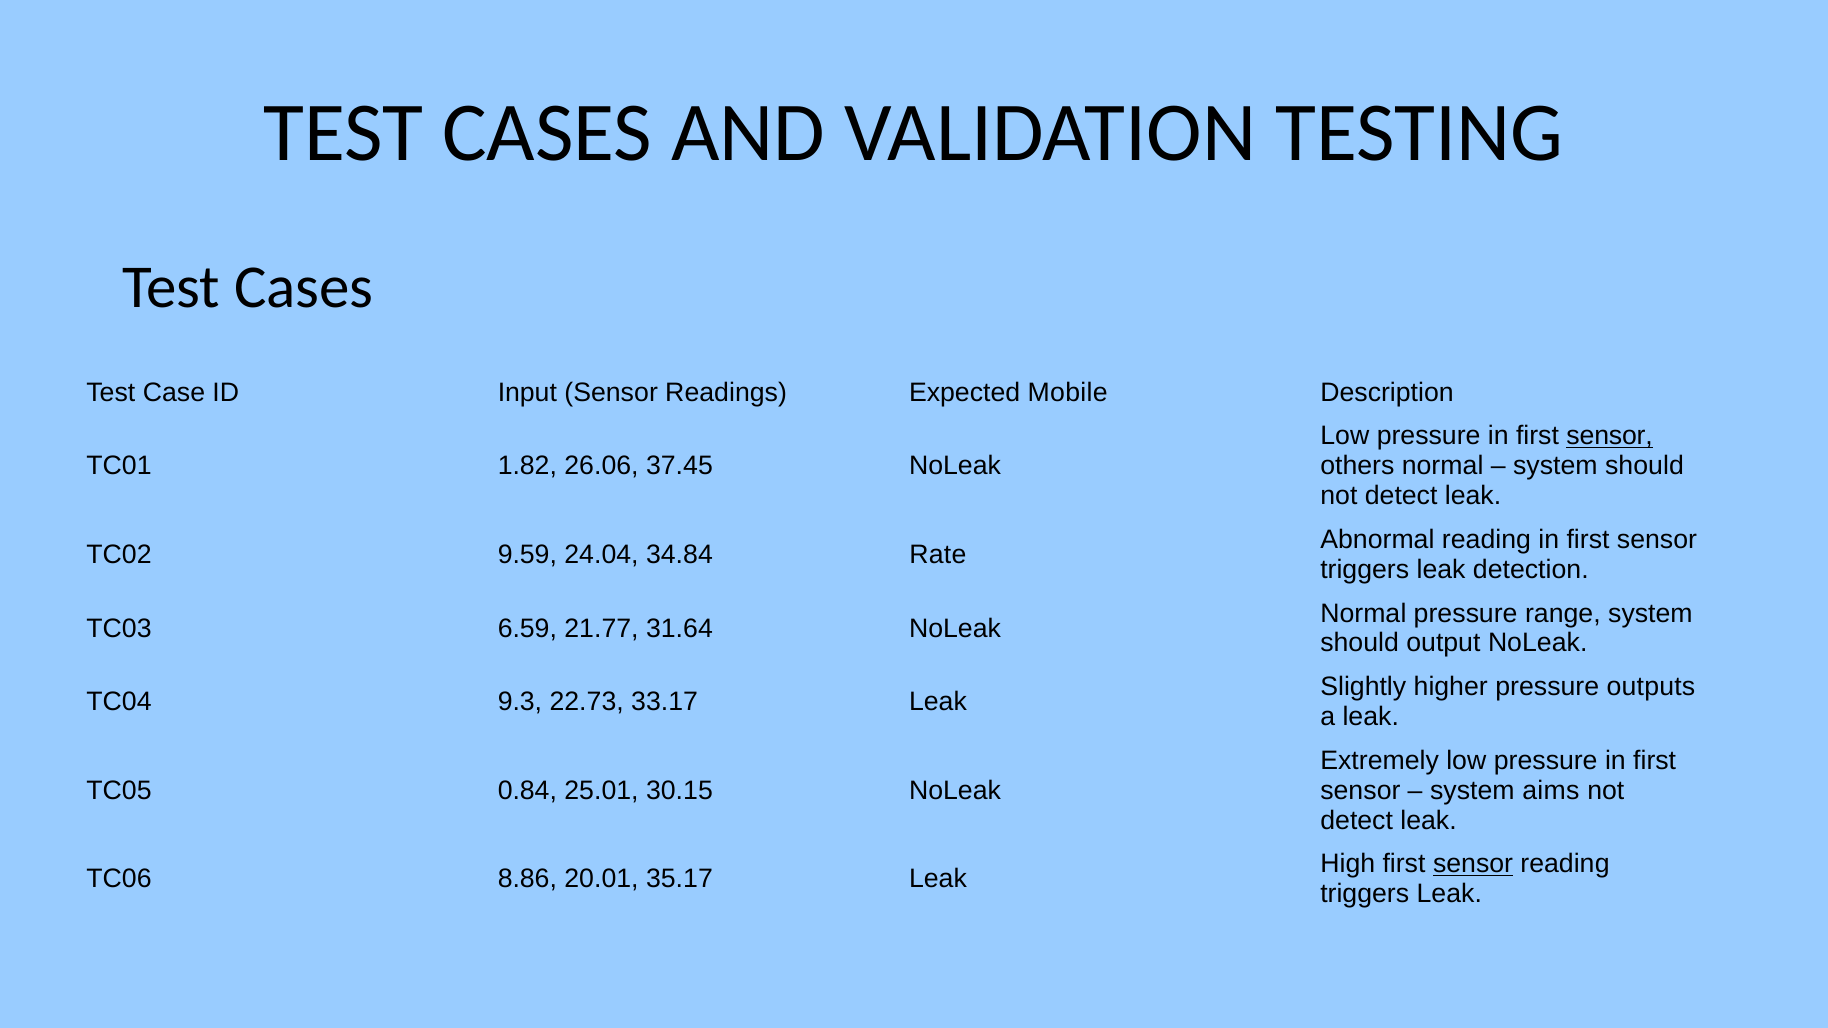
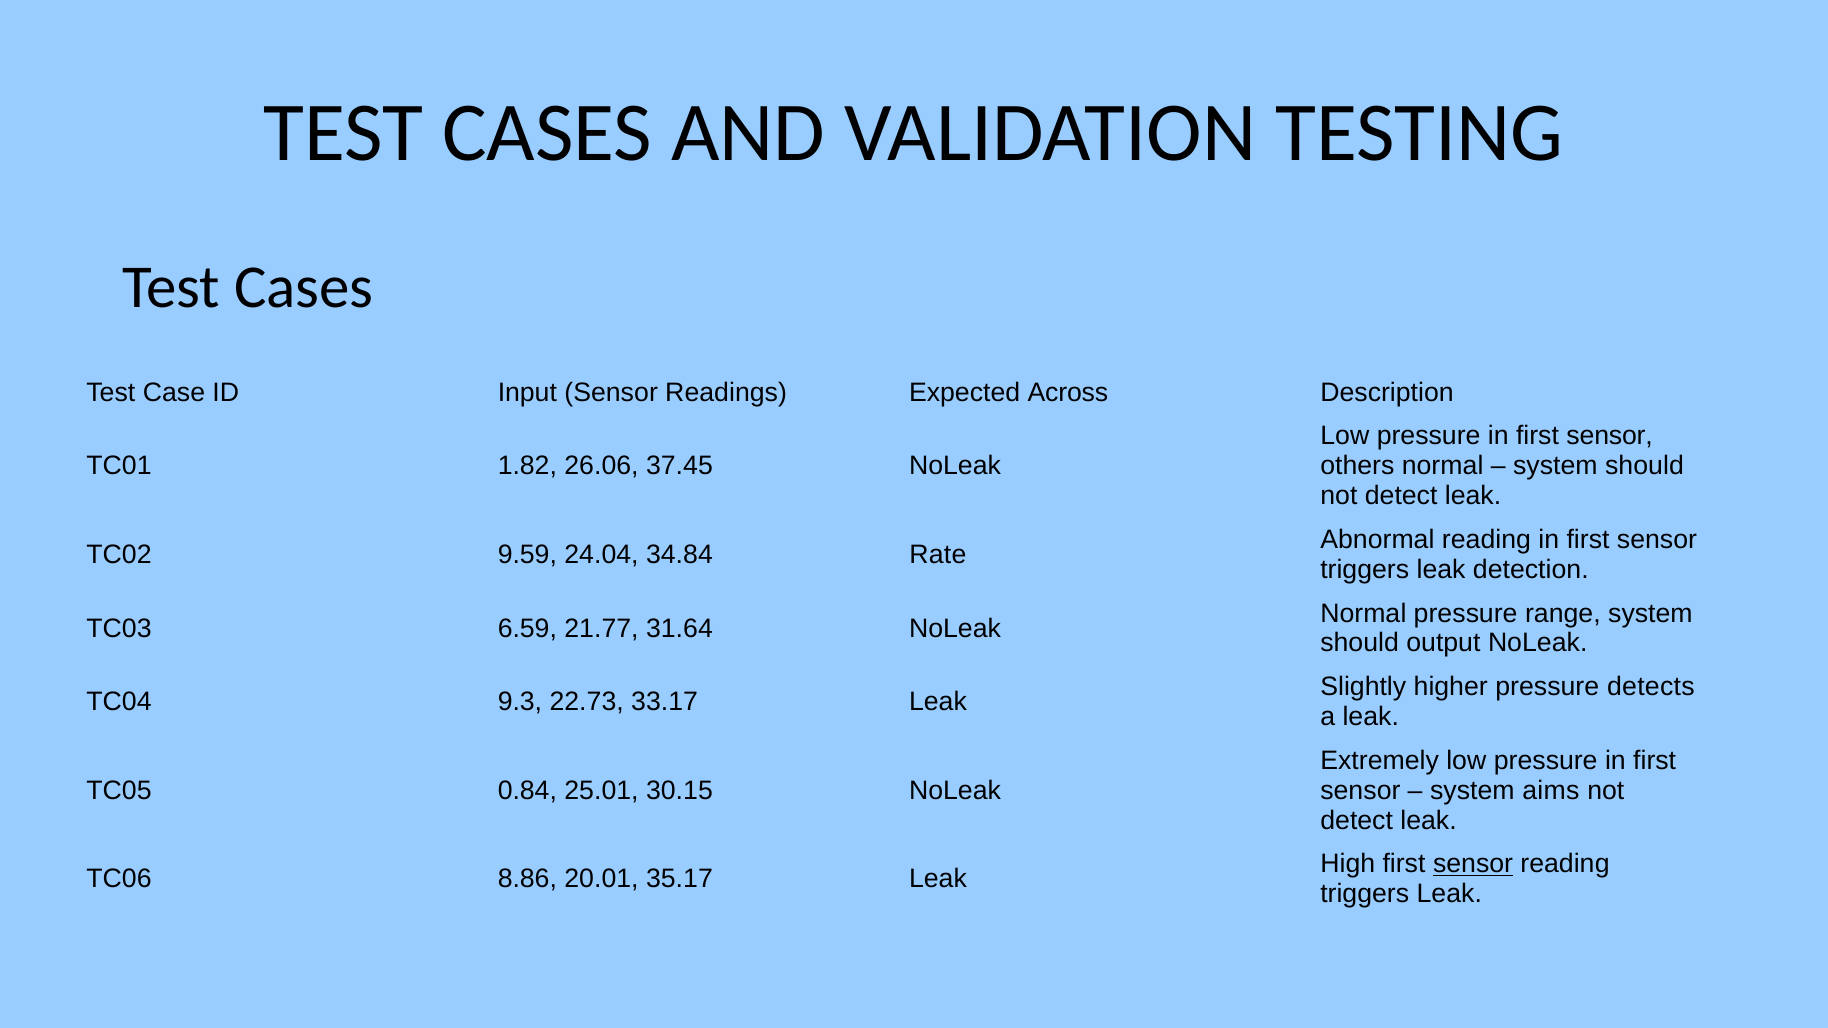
Mobile: Mobile -> Across
sensor at (1610, 436) underline: present -> none
outputs: outputs -> detects
